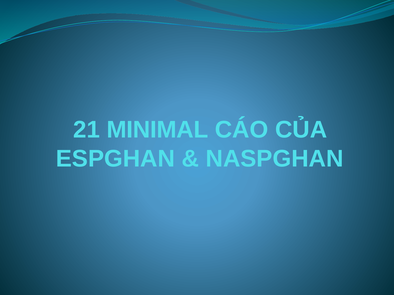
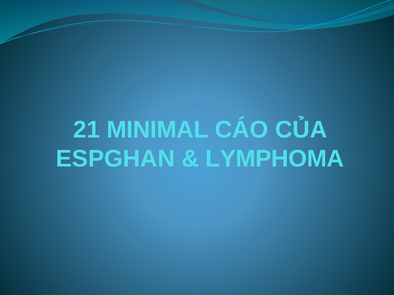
NASPGHAN: NASPGHAN -> LYMPHOMA
